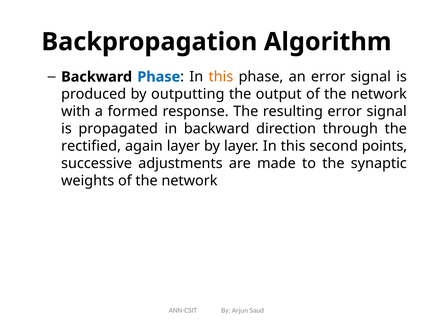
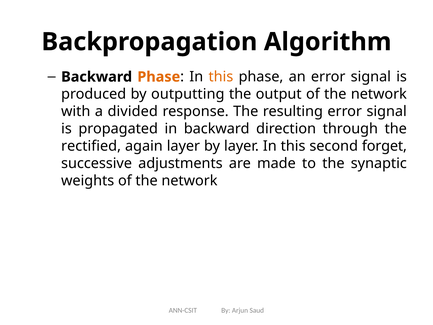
Phase at (159, 77) colour: blue -> orange
formed: formed -> divided
points: points -> forget
